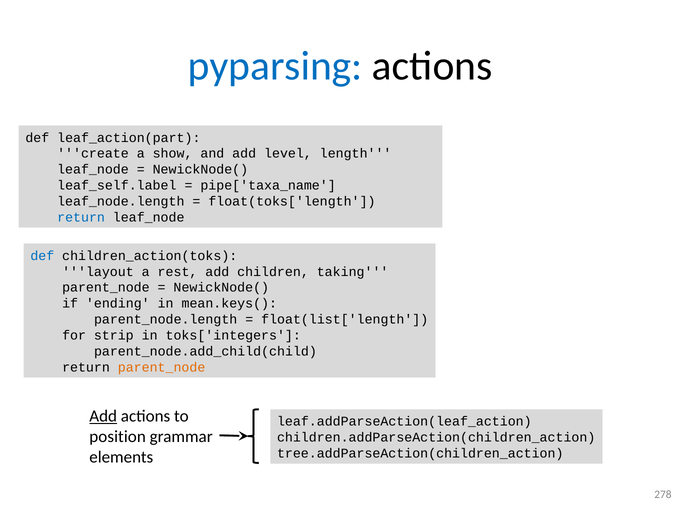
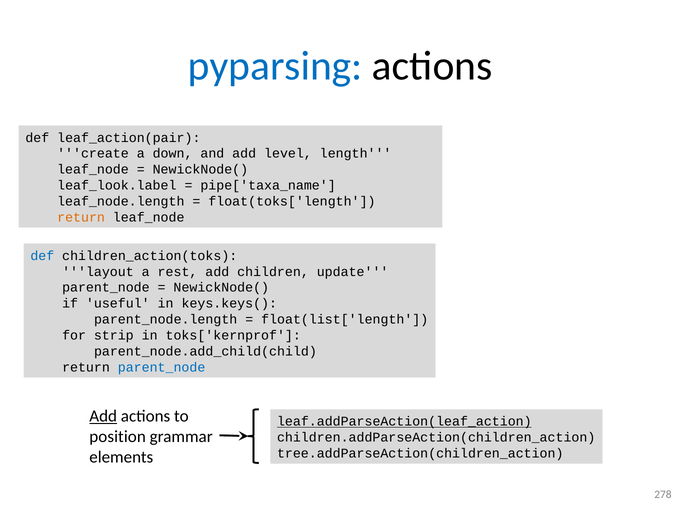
leaf_action(part: leaf_action(part -> leaf_action(pair
show: show -> down
leaf_self.label: leaf_self.label -> leaf_look.label
return at (81, 217) colour: blue -> orange
taking: taking -> update
ending: ending -> useful
mean.keys(: mean.keys( -> keys.keys(
toks['integers: toks['integers -> toks['kernprof
parent_node at (162, 367) colour: orange -> blue
leaf.addParseAction(leaf_action underline: none -> present
